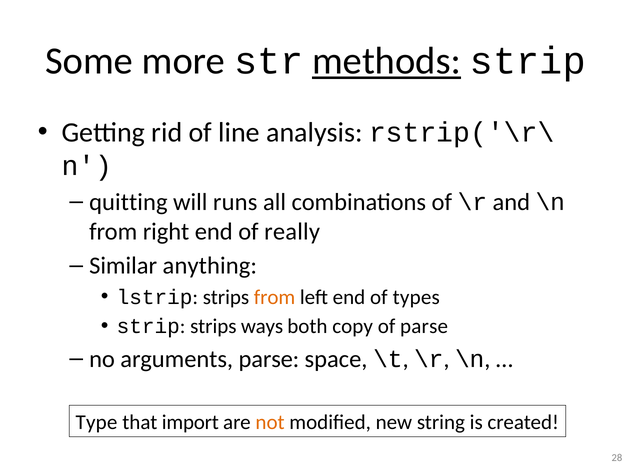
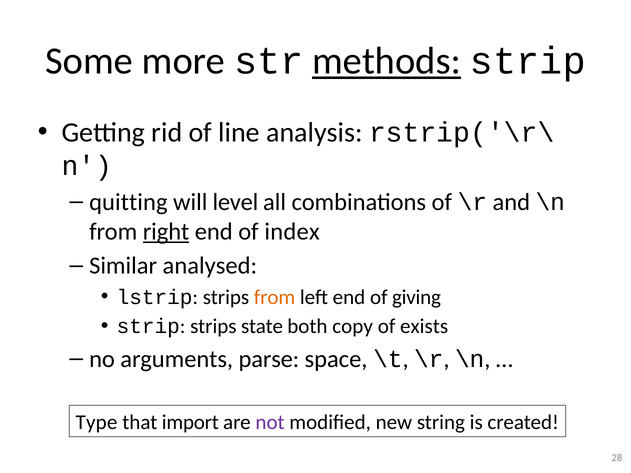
runs: runs -> level
right underline: none -> present
really: really -> index
anything: anything -> analysed
types: types -> giving
ways: ways -> state
of parse: parse -> exists
not colour: orange -> purple
